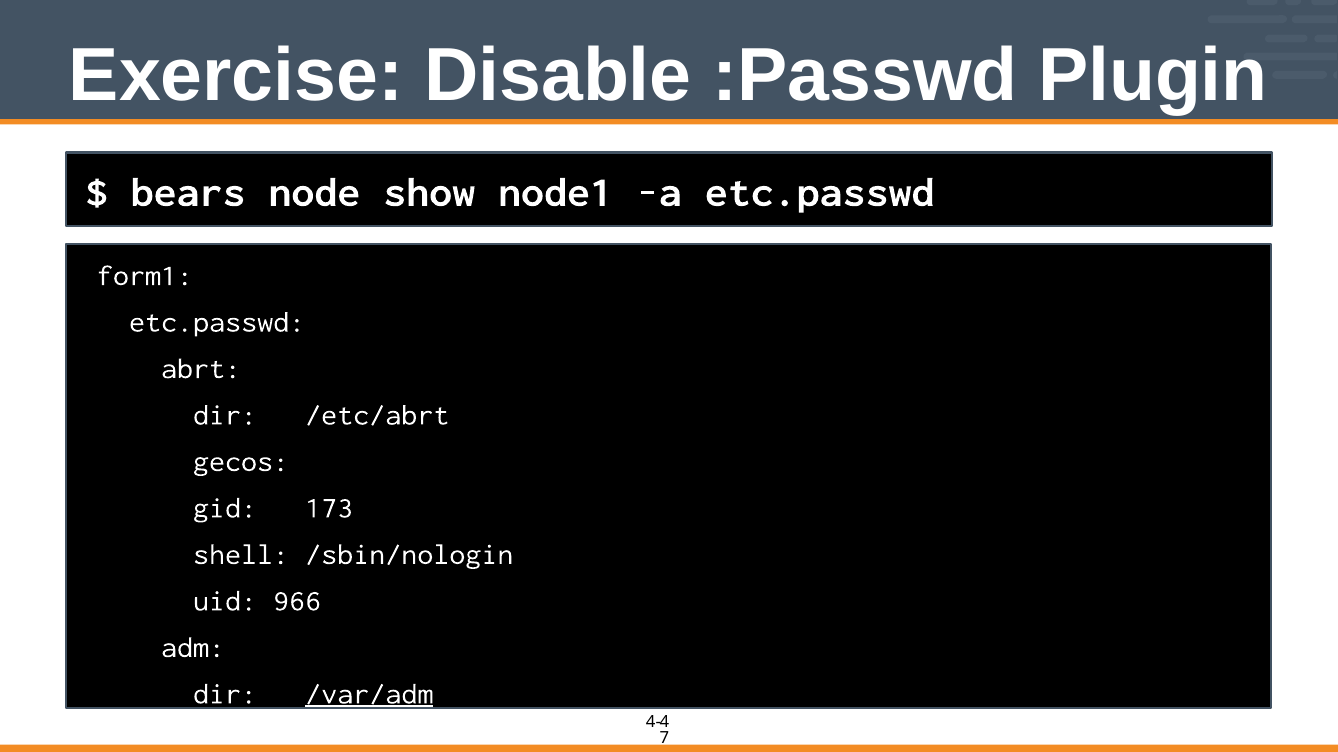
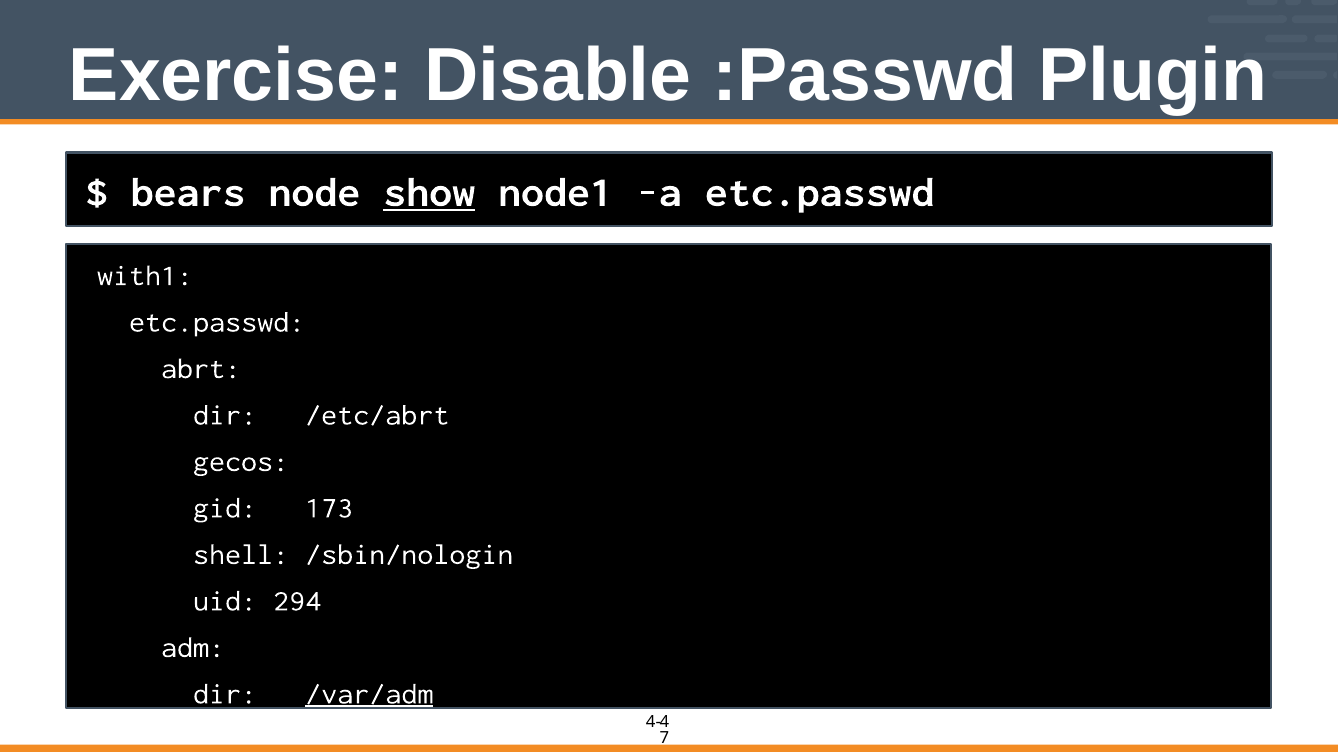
show underline: none -> present
form1: form1 -> with1
966: 966 -> 294
